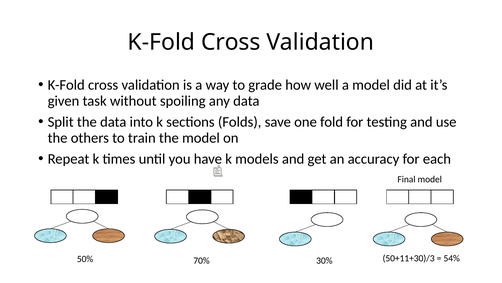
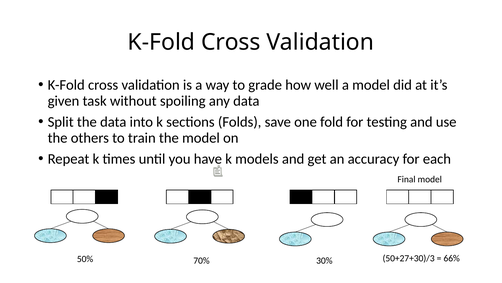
50+11+30)/3: 50+11+30)/3 -> 50+27+30)/3
54%: 54% -> 66%
